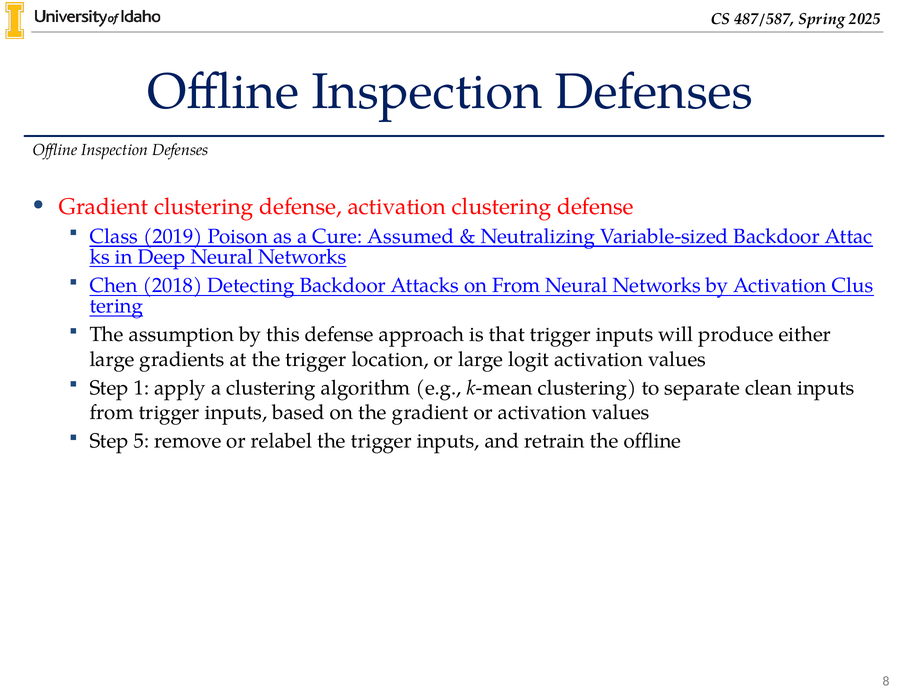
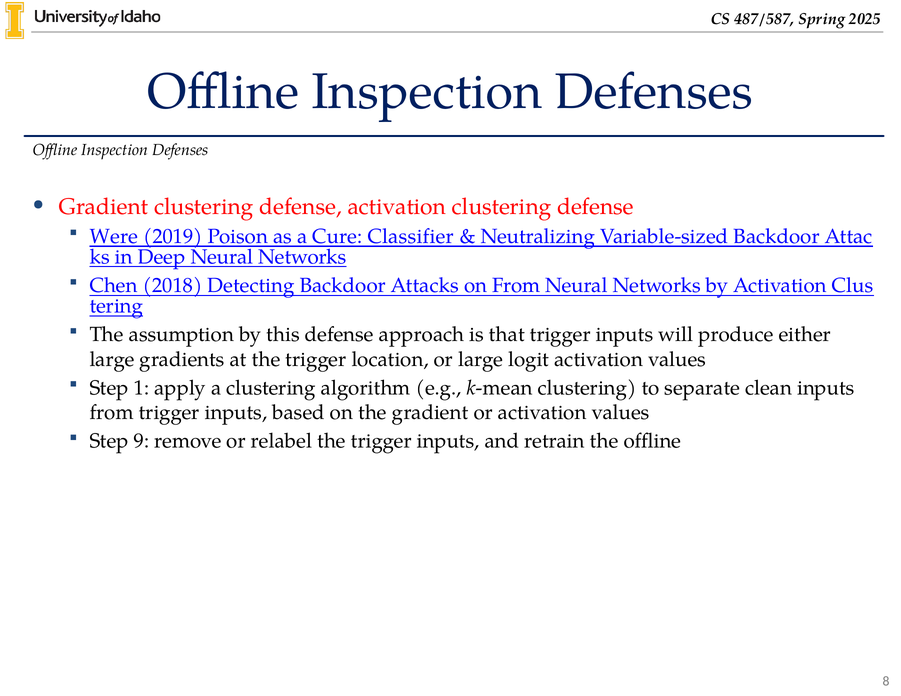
Class: Class -> Were
Assumed: Assumed -> Classifier
5: 5 -> 9
